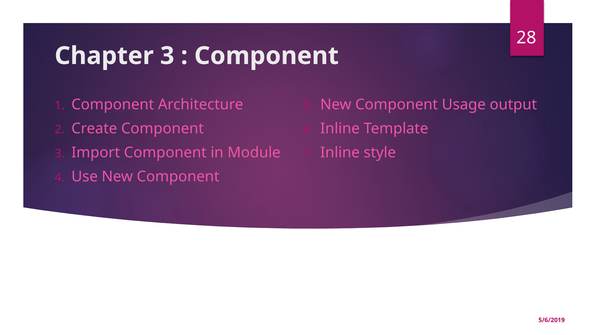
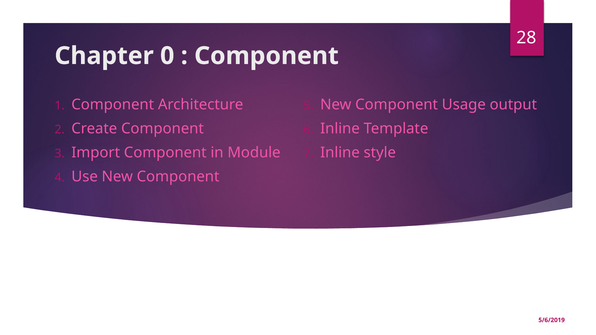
Chapter 3: 3 -> 0
